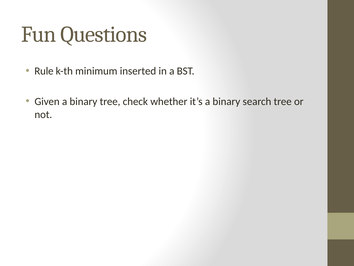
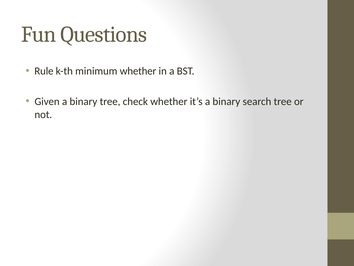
minimum inserted: inserted -> whether
